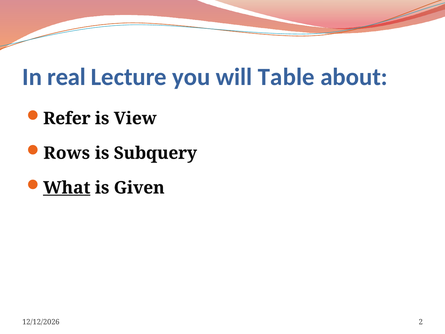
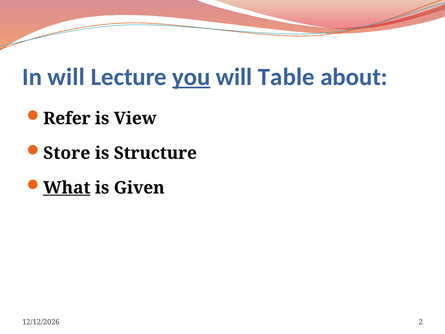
In real: real -> will
you underline: none -> present
Rows: Rows -> Store
Subquery: Subquery -> Structure
